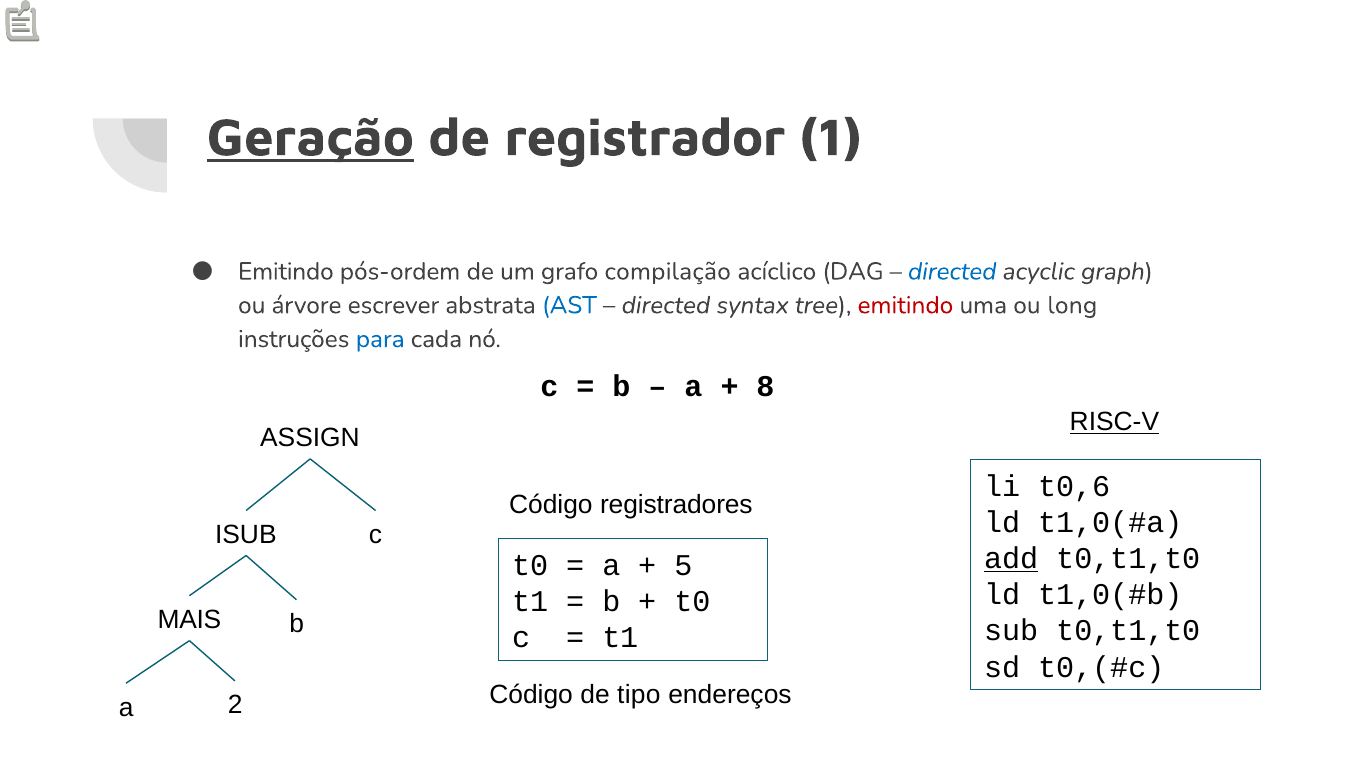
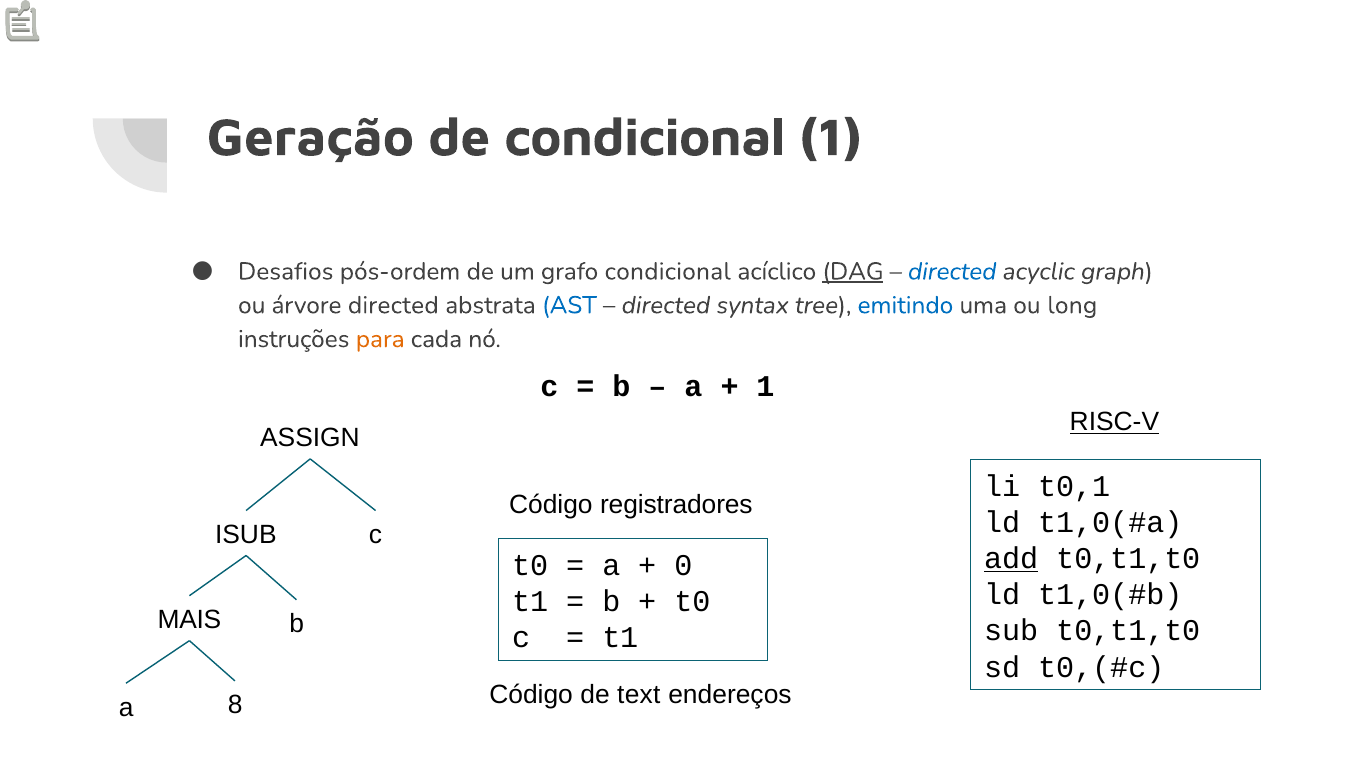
Geração underline: present -> none
de registrador: registrador -> condicional
Emitindo at (286, 271): Emitindo -> Desafios
grafo compilação: compilação -> condicional
DAG underline: none -> present
árvore escrever: escrever -> directed
emitindo at (905, 305) colour: red -> blue
para colour: blue -> orange
8 at (765, 387): 8 -> 1
t0,6: t0,6 -> t0,1
5: 5 -> 0
tipo: tipo -> text
2: 2 -> 8
